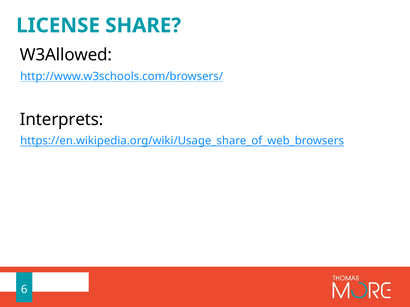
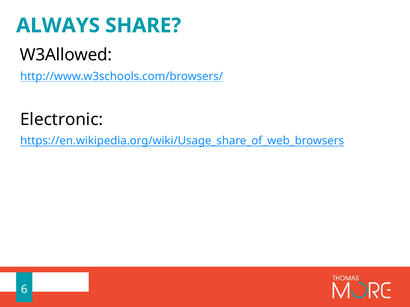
LICENSE: LICENSE -> ALWAYS
Interprets: Interprets -> Electronic
